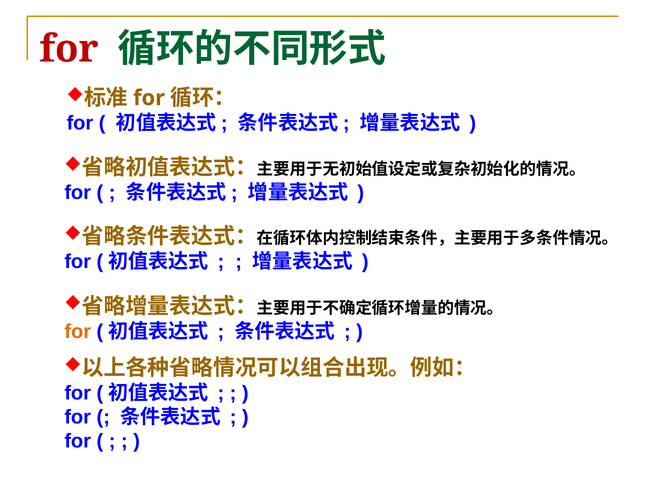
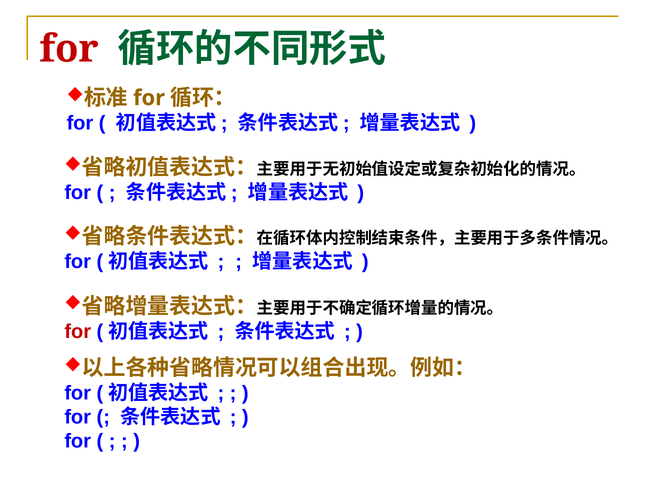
for at (78, 331) colour: orange -> red
